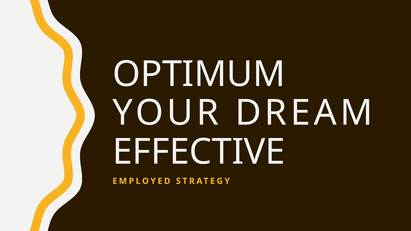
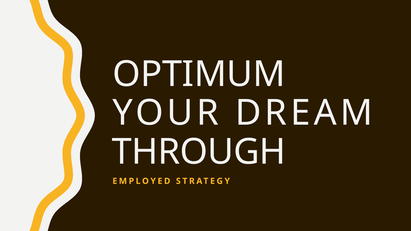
EFFECTIVE: EFFECTIVE -> THROUGH
